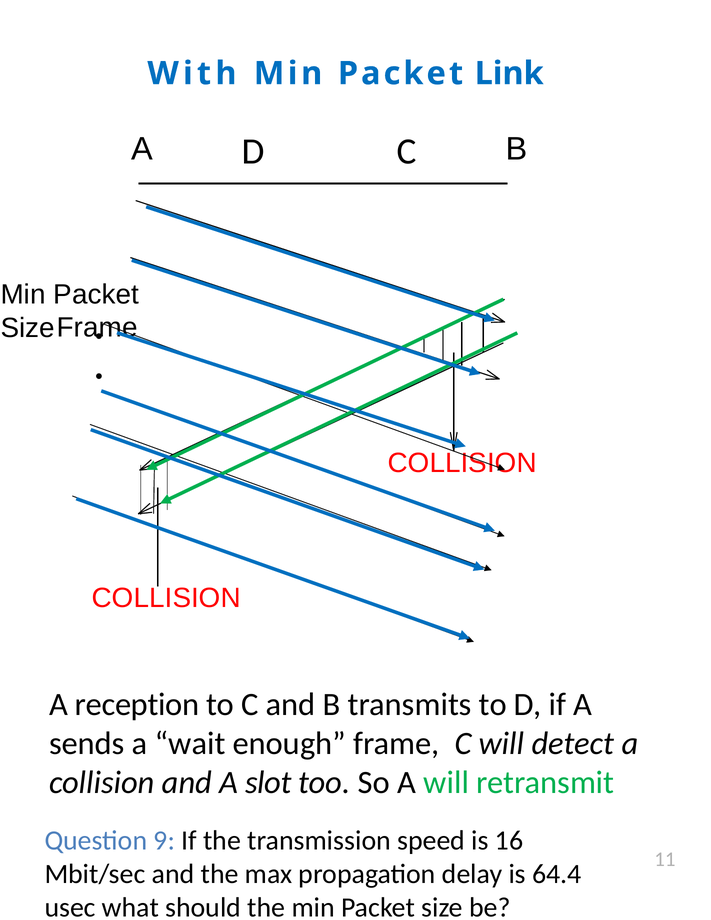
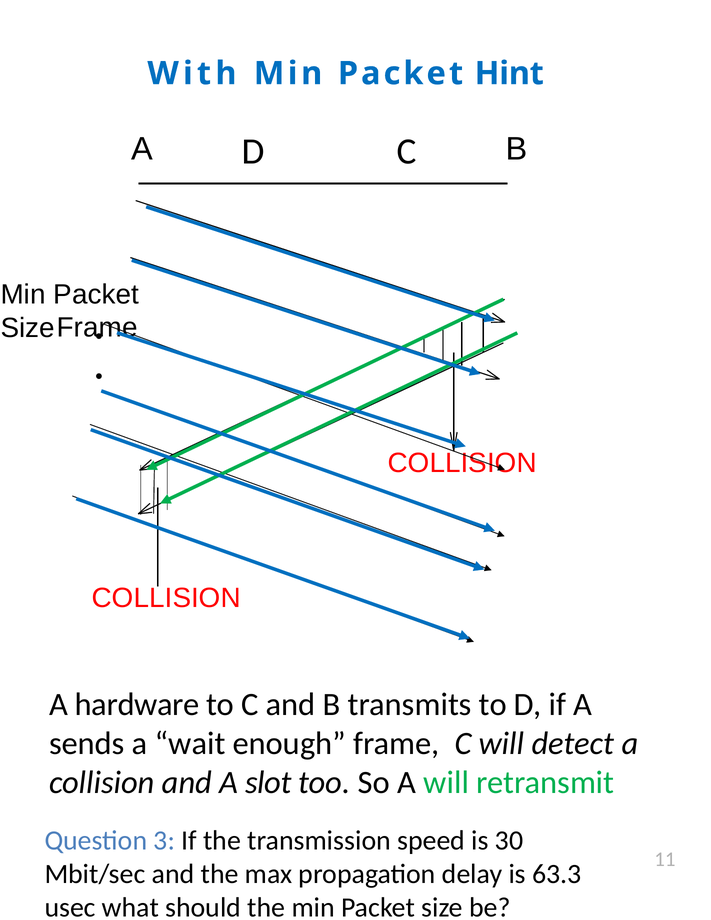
Link: Link -> Hint
reception: reception -> hardware
9: 9 -> 3
16: 16 -> 30
64.4: 64.4 -> 63.3
